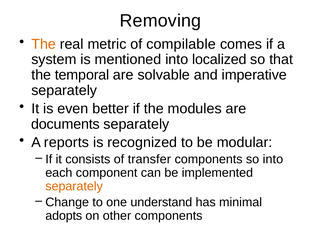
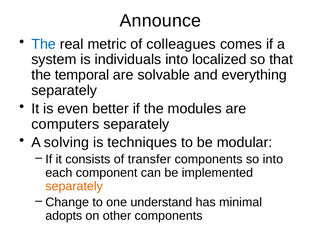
Removing: Removing -> Announce
The at (44, 44) colour: orange -> blue
compilable: compilable -> colleagues
mentioned: mentioned -> individuals
imperative: imperative -> everything
documents: documents -> computers
reports: reports -> solving
recognized: recognized -> techniques
